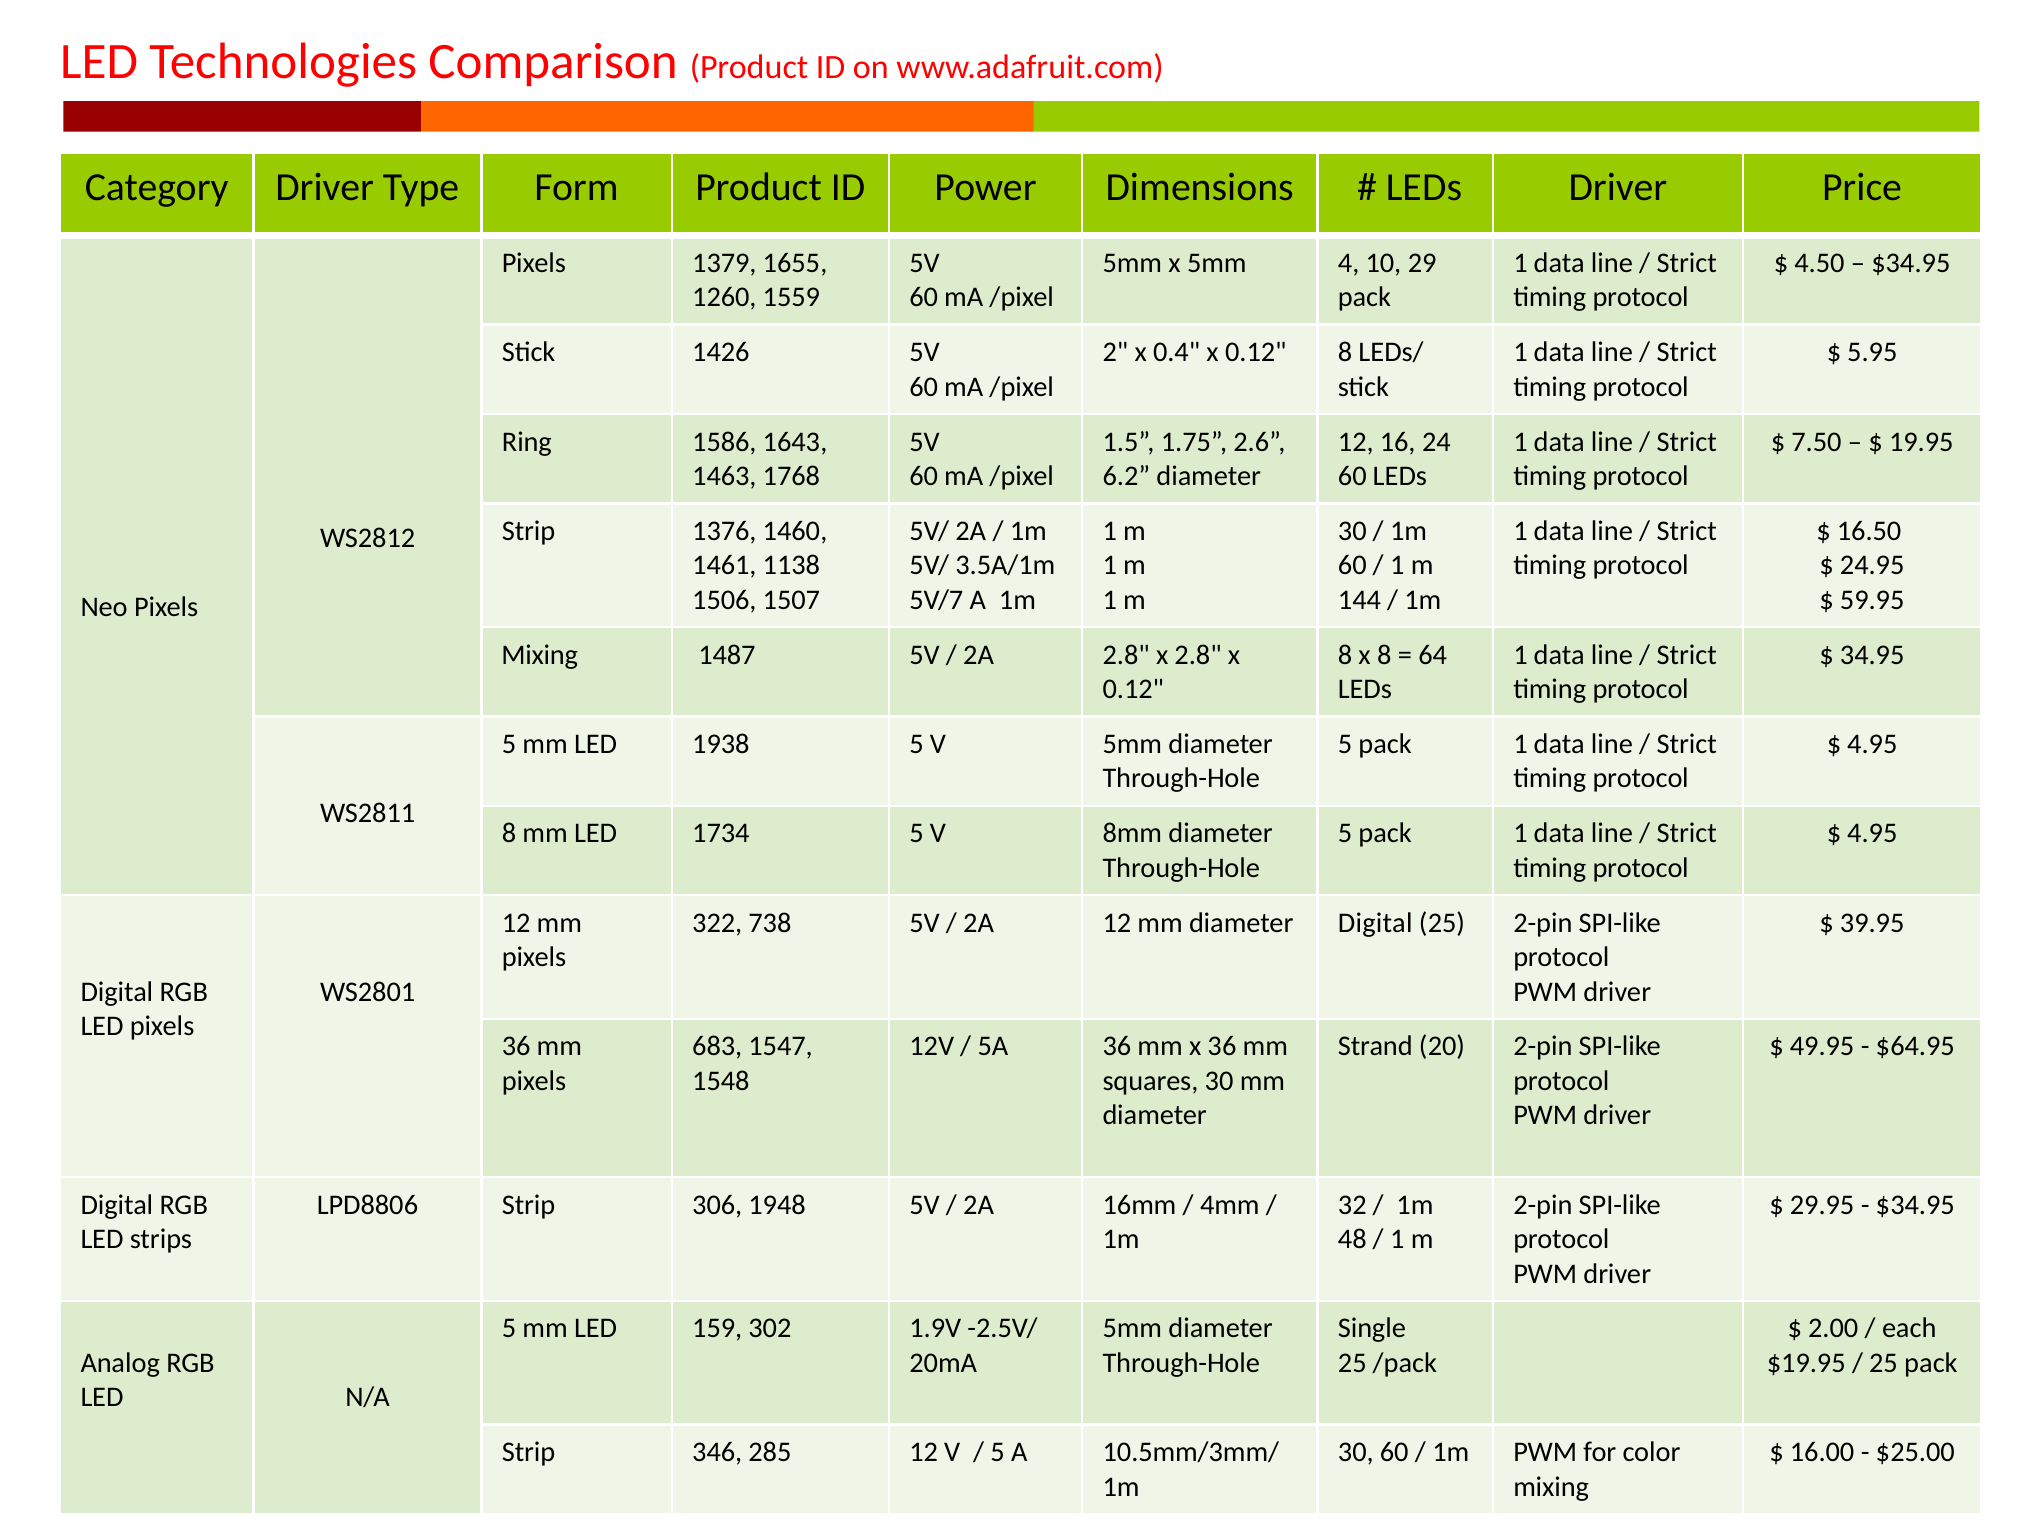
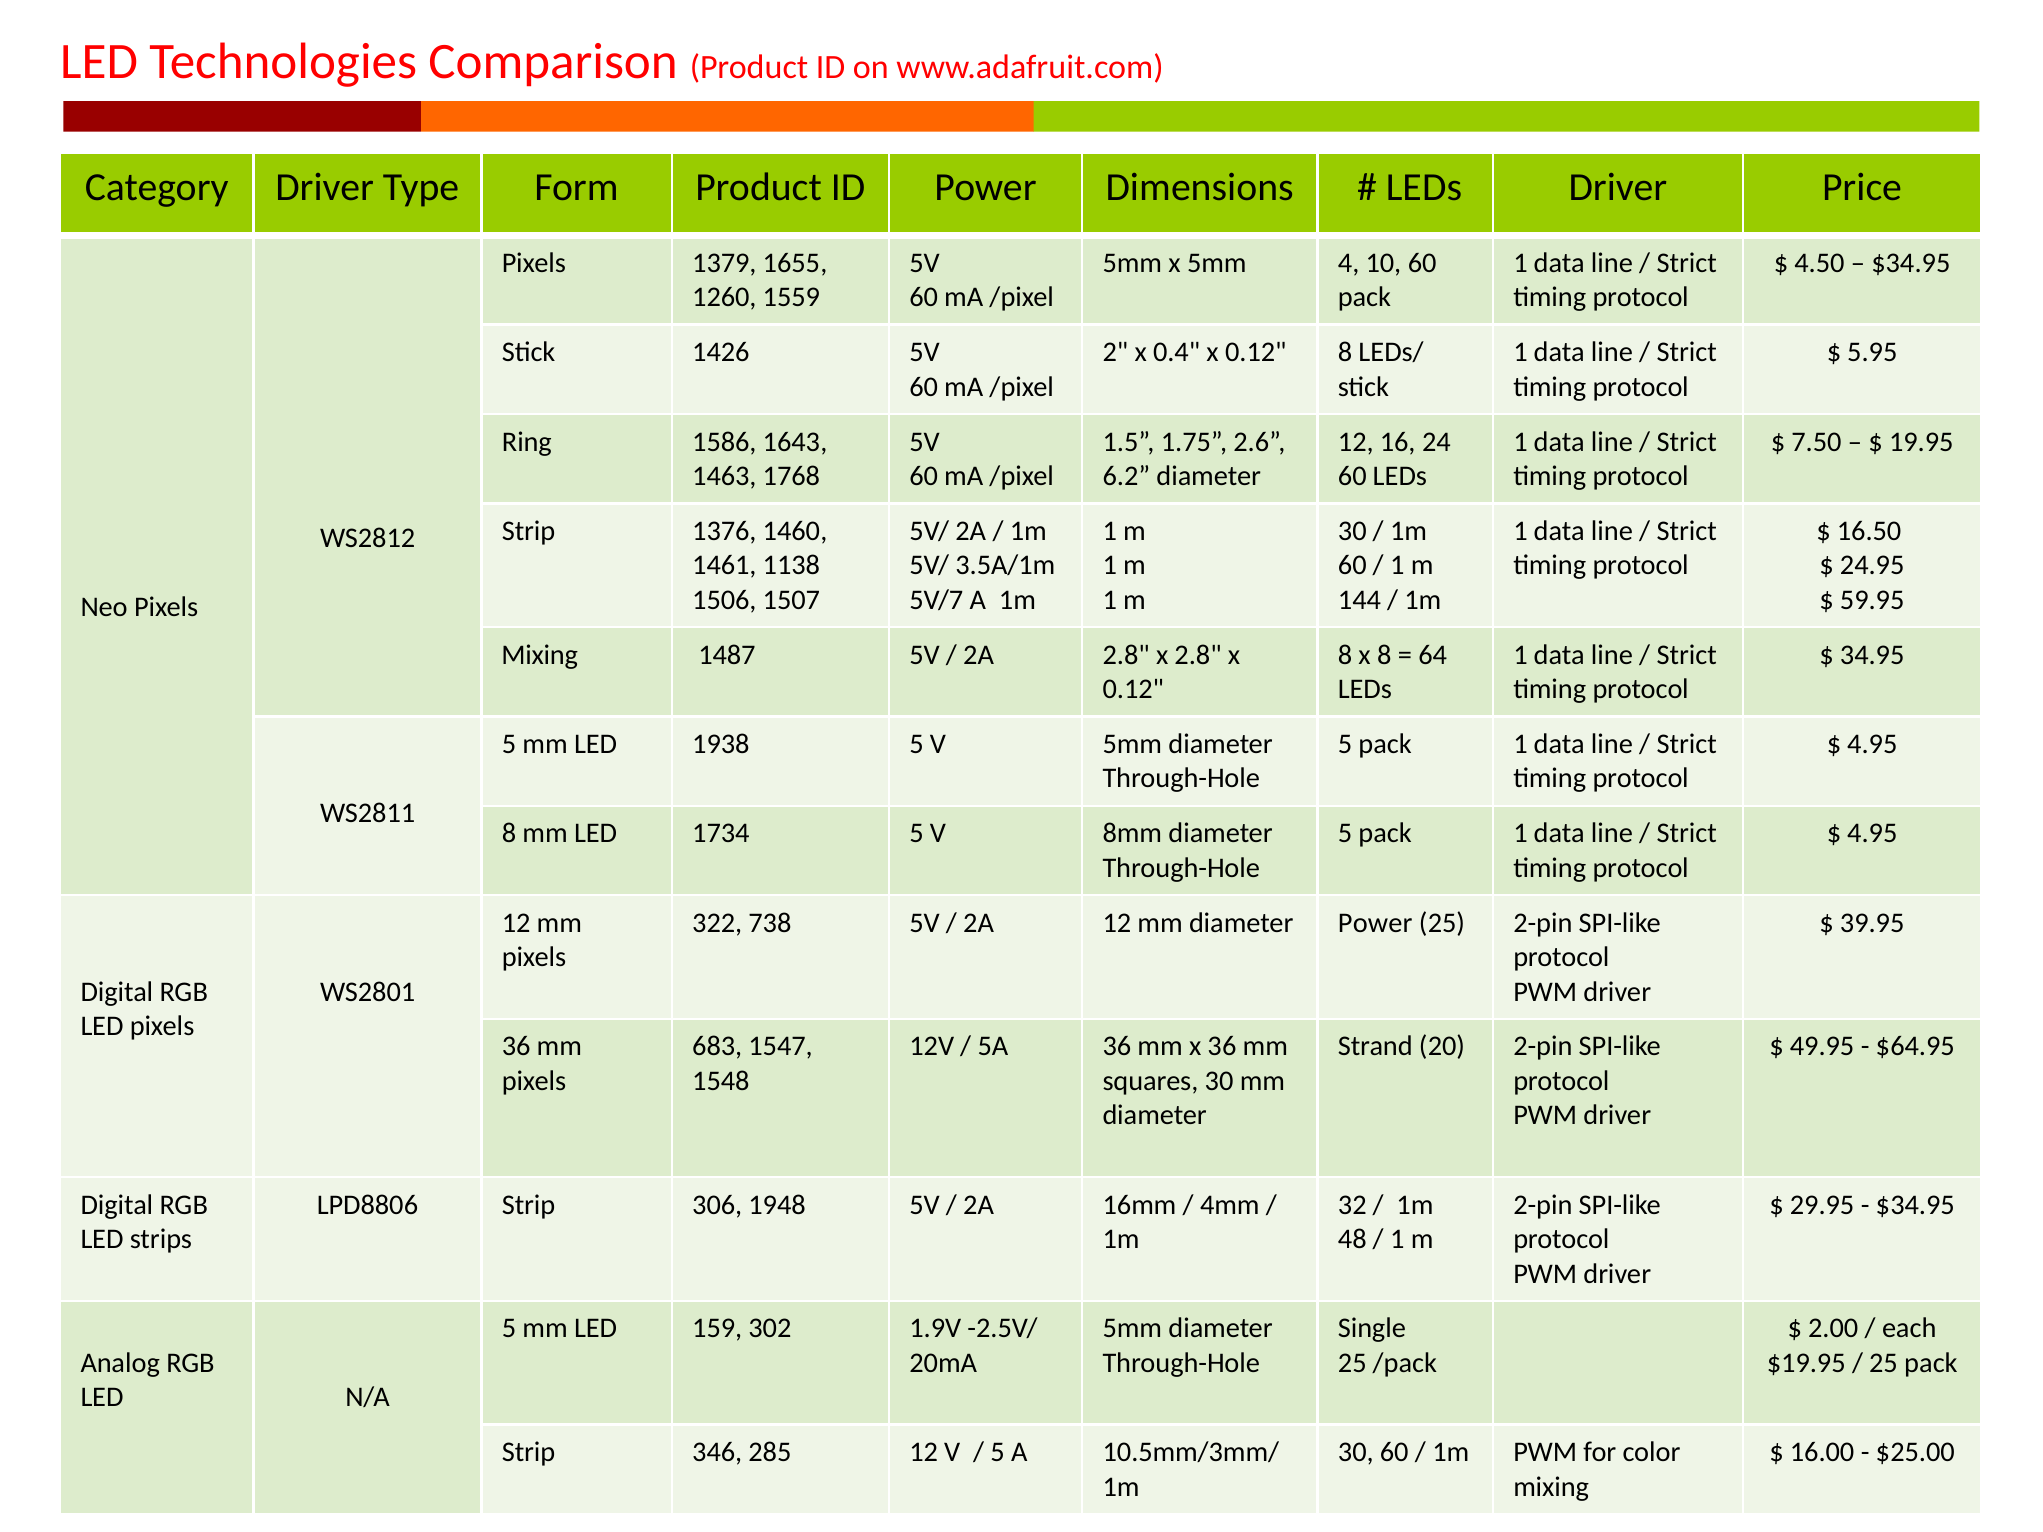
10 29: 29 -> 60
diameter Digital: Digital -> Power
